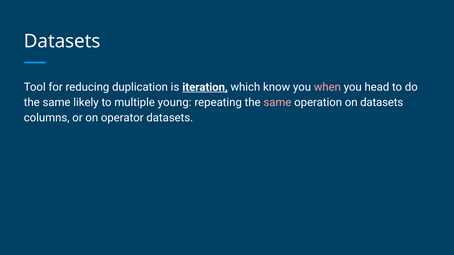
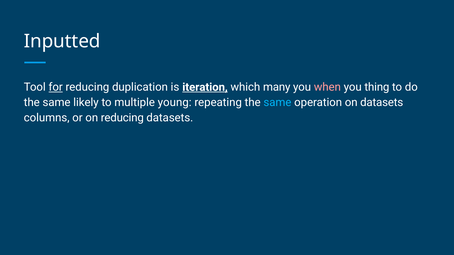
Datasets at (62, 41): Datasets -> Inputted
for underline: none -> present
know: know -> many
head: head -> thing
same at (277, 103) colour: pink -> light blue
on operator: operator -> reducing
